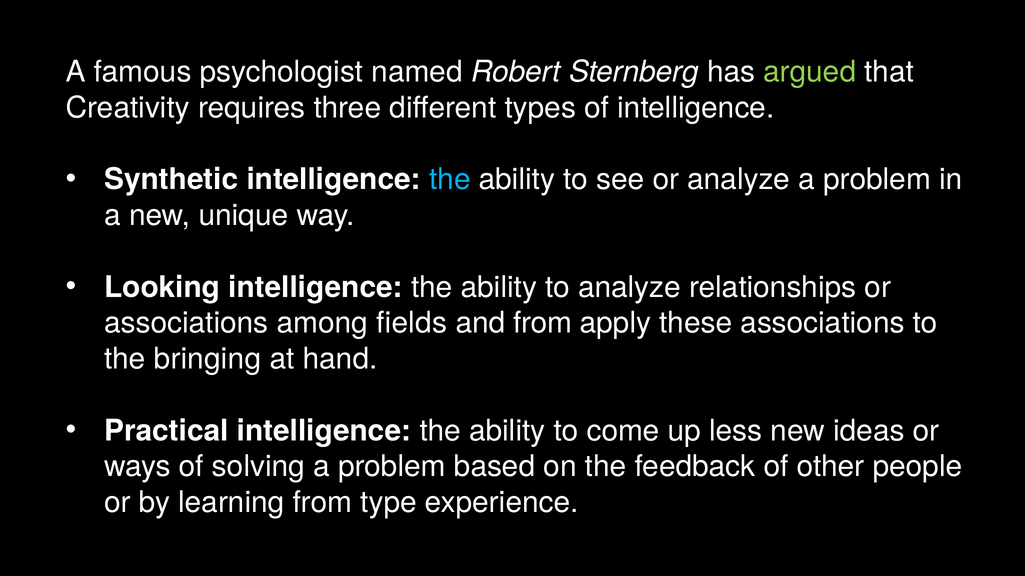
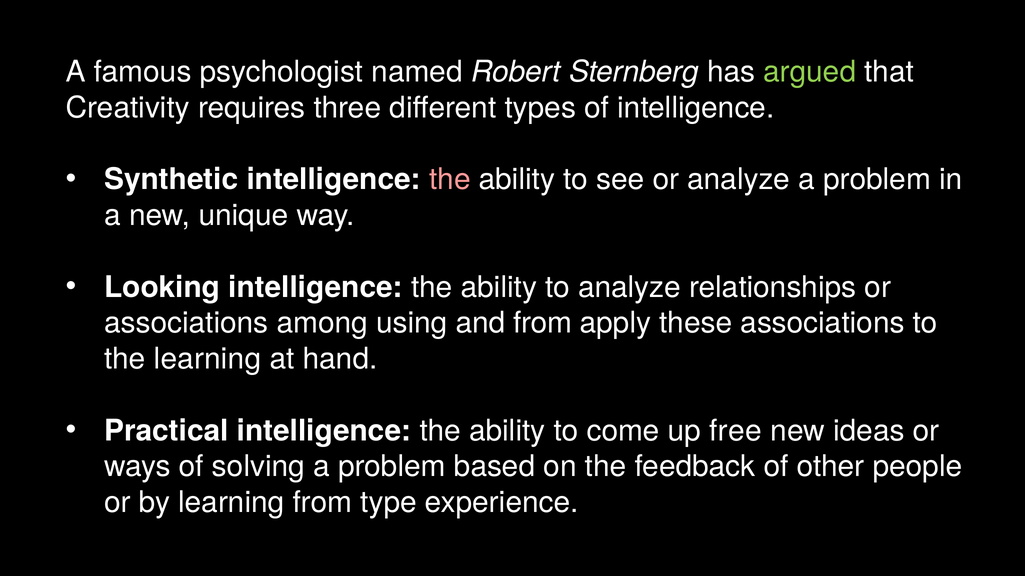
the at (450, 180) colour: light blue -> pink
fields: fields -> using
the bringing: bringing -> learning
less: less -> free
